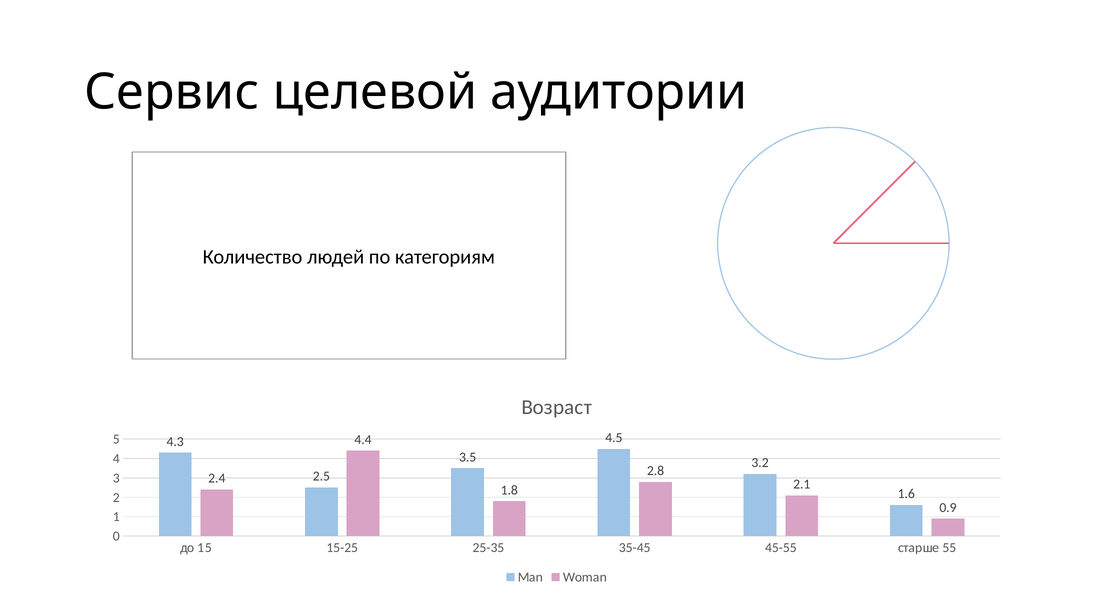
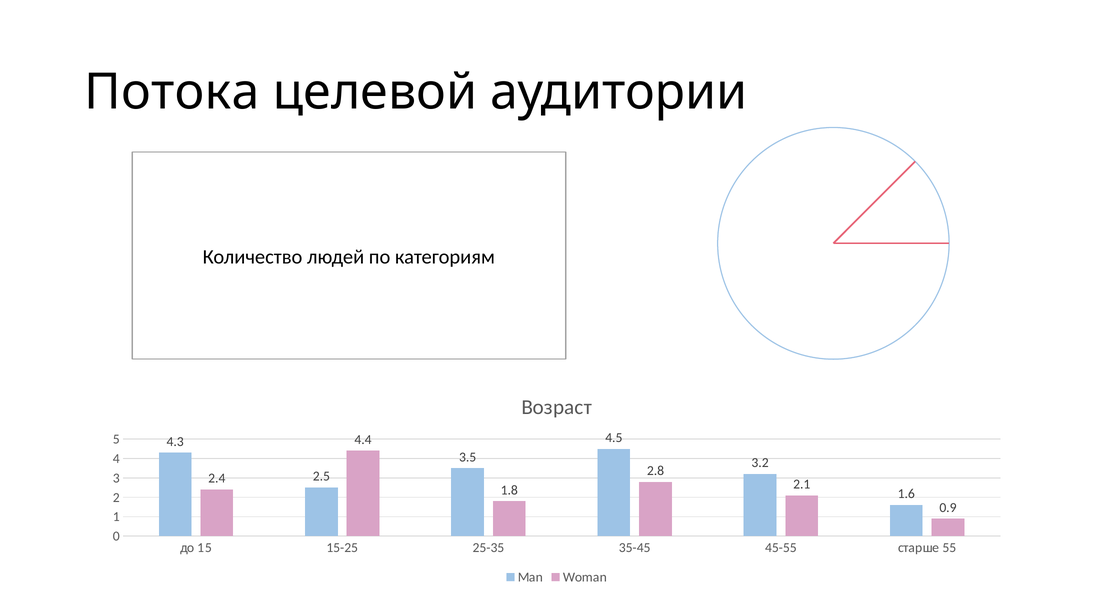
Сервис: Сервис -> Потока
